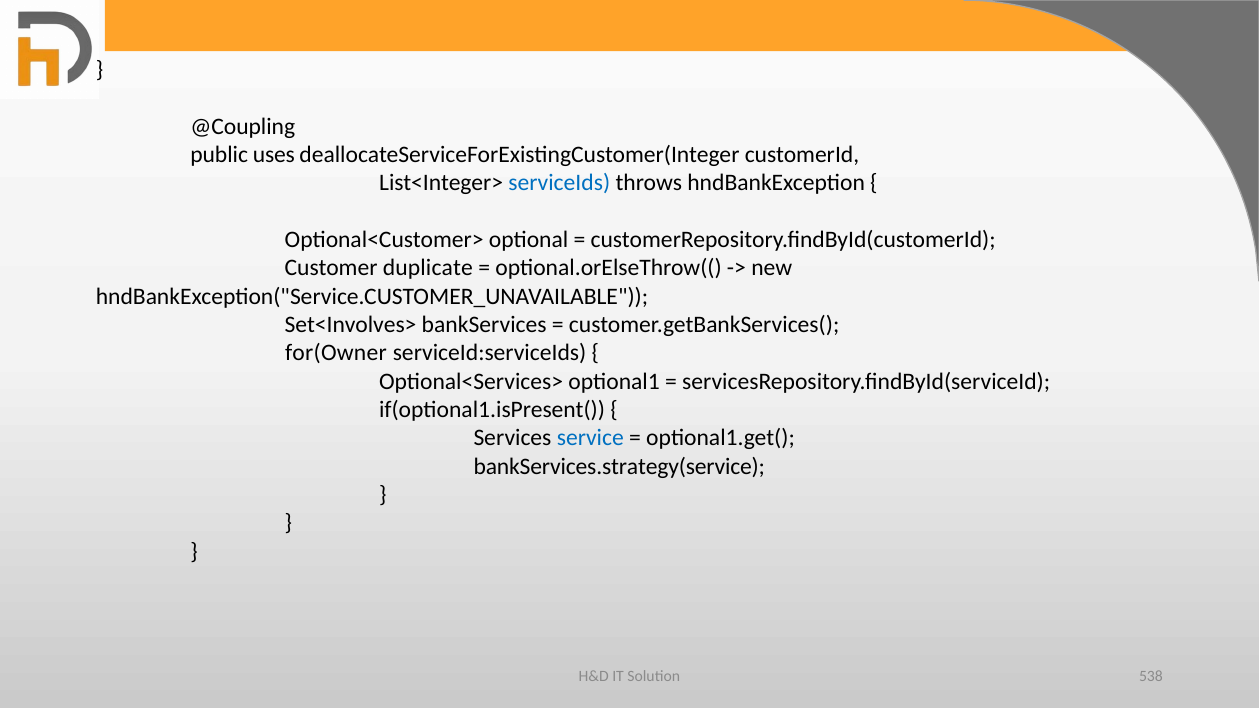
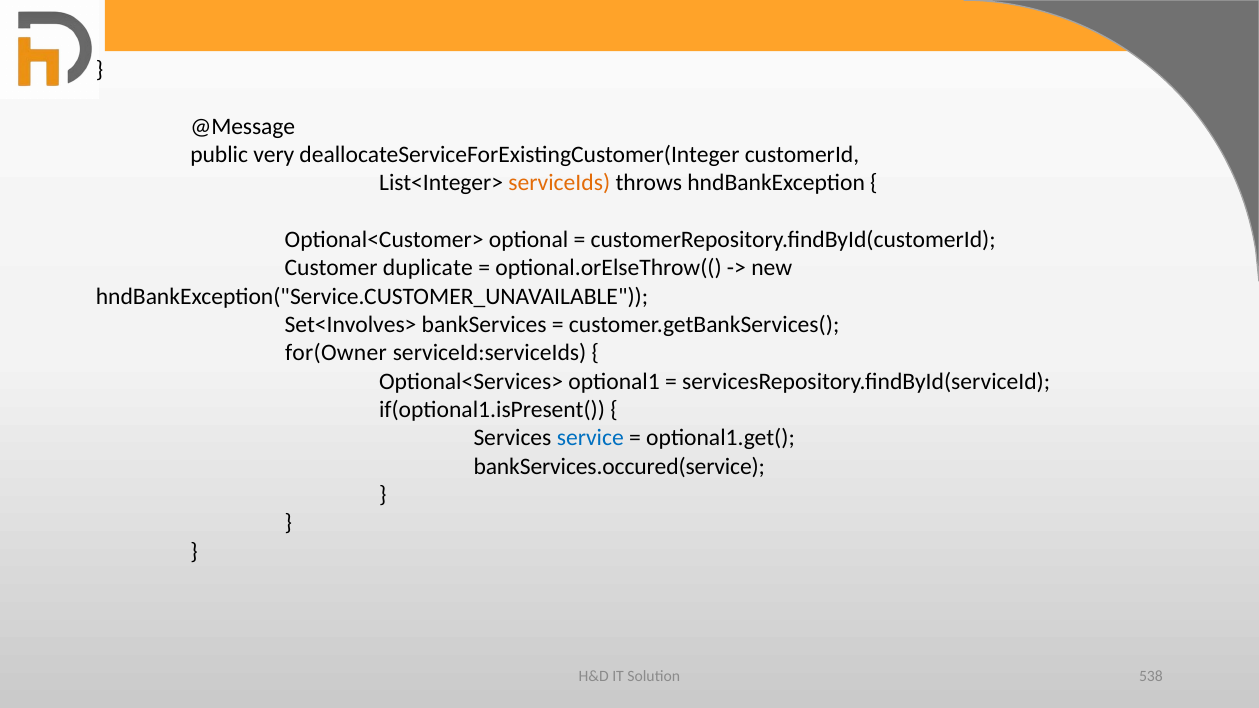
@Coupling: @Coupling -> @Message
uses: uses -> very
serviceIds colour: blue -> orange
bankServices.strategy(service: bankServices.strategy(service -> bankServices.occured(service
